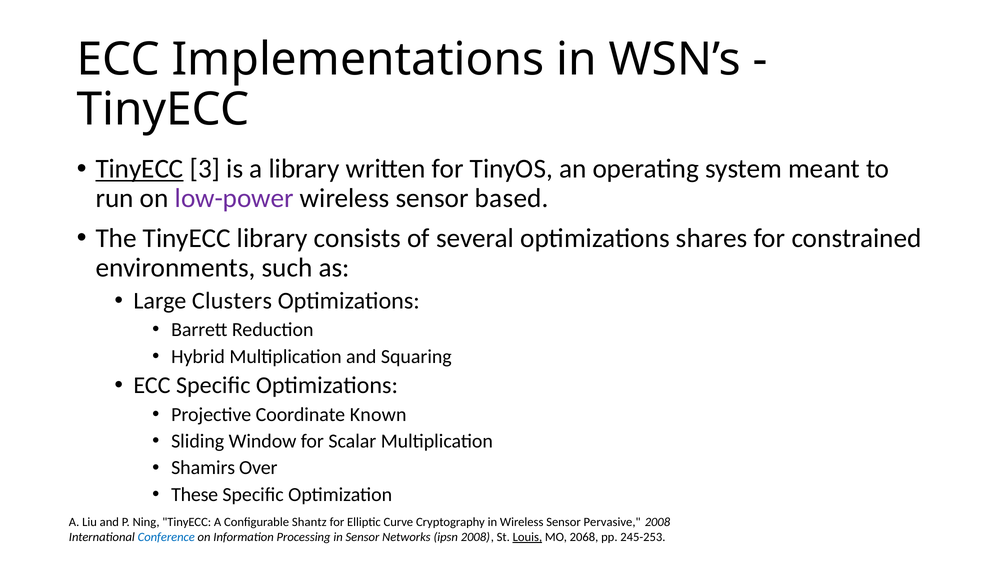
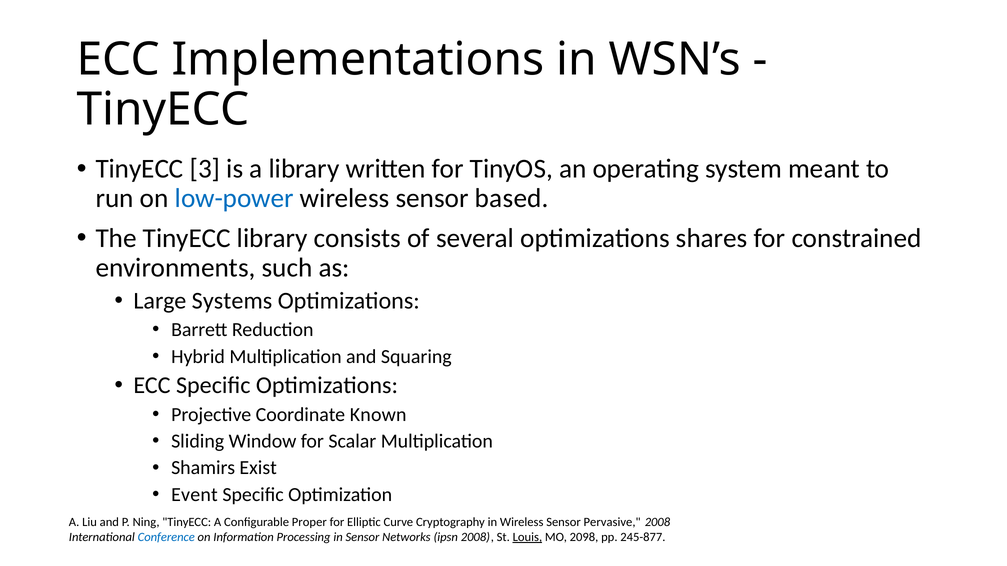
TinyECC at (140, 169) underline: present -> none
low-power colour: purple -> blue
Clusters: Clusters -> Systems
Over: Over -> Exist
These: These -> Event
Shantz: Shantz -> Proper
2068: 2068 -> 2098
245-253: 245-253 -> 245-877
